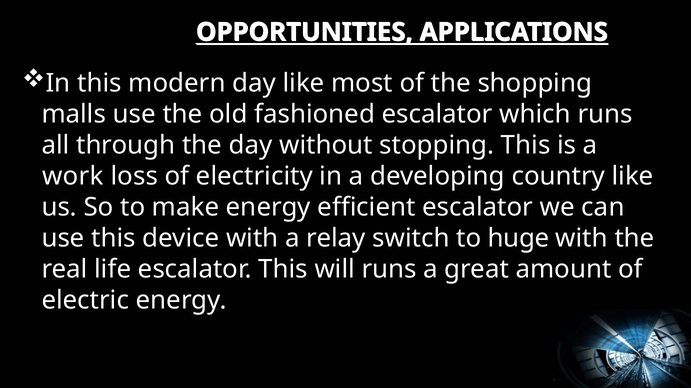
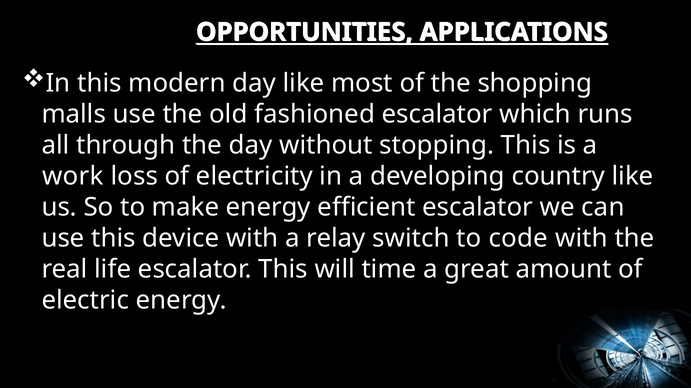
huge: huge -> code
will runs: runs -> time
